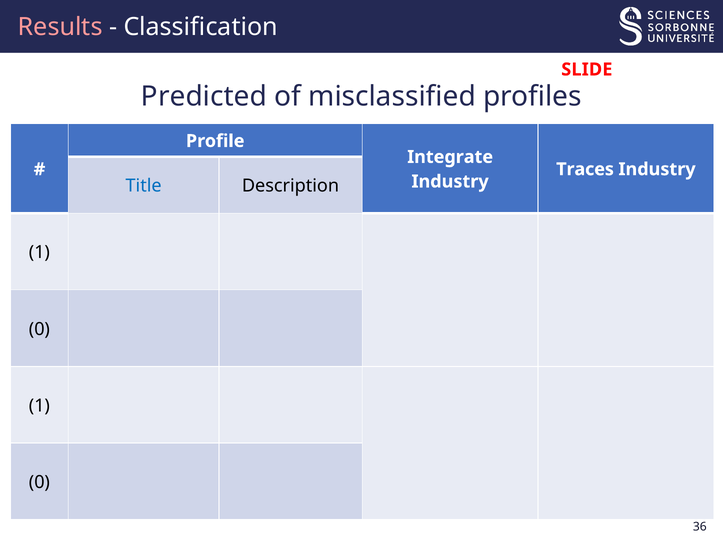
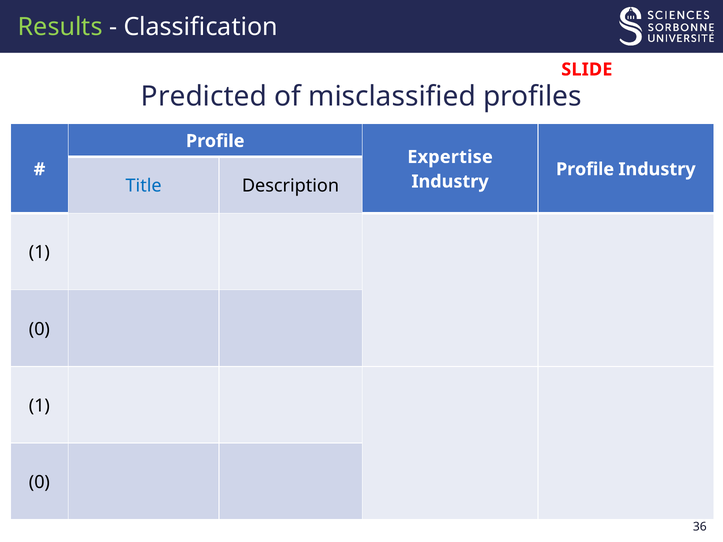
Results colour: pink -> light green
Integrate: Integrate -> Expertise
Traces at (585, 169): Traces -> Profile
